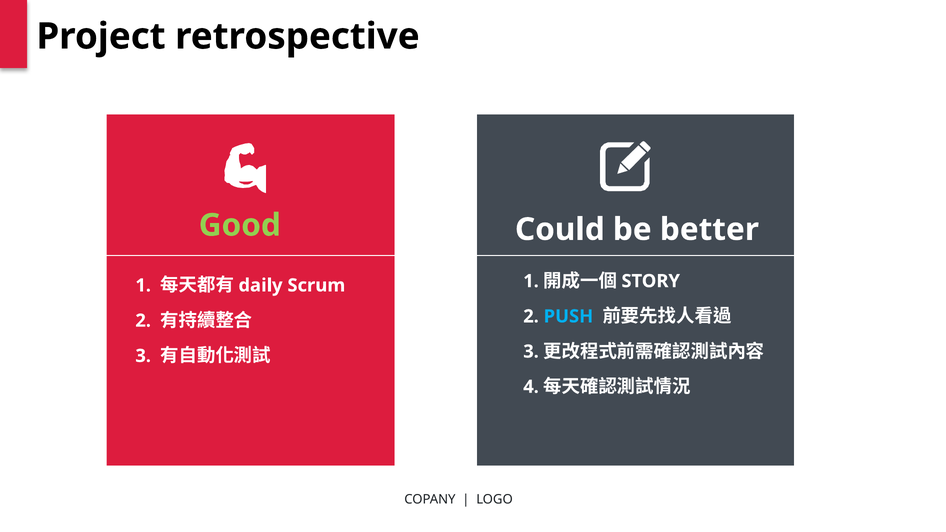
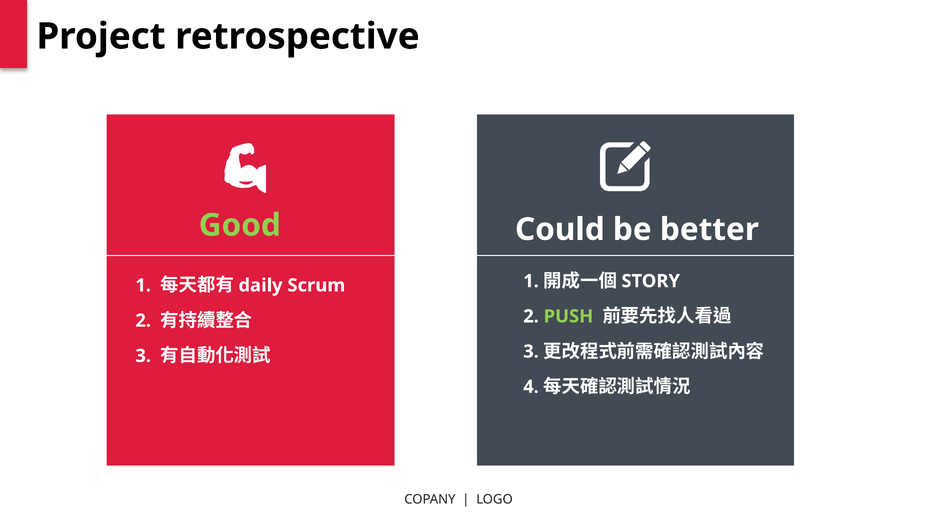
PUSH colour: light blue -> light green
